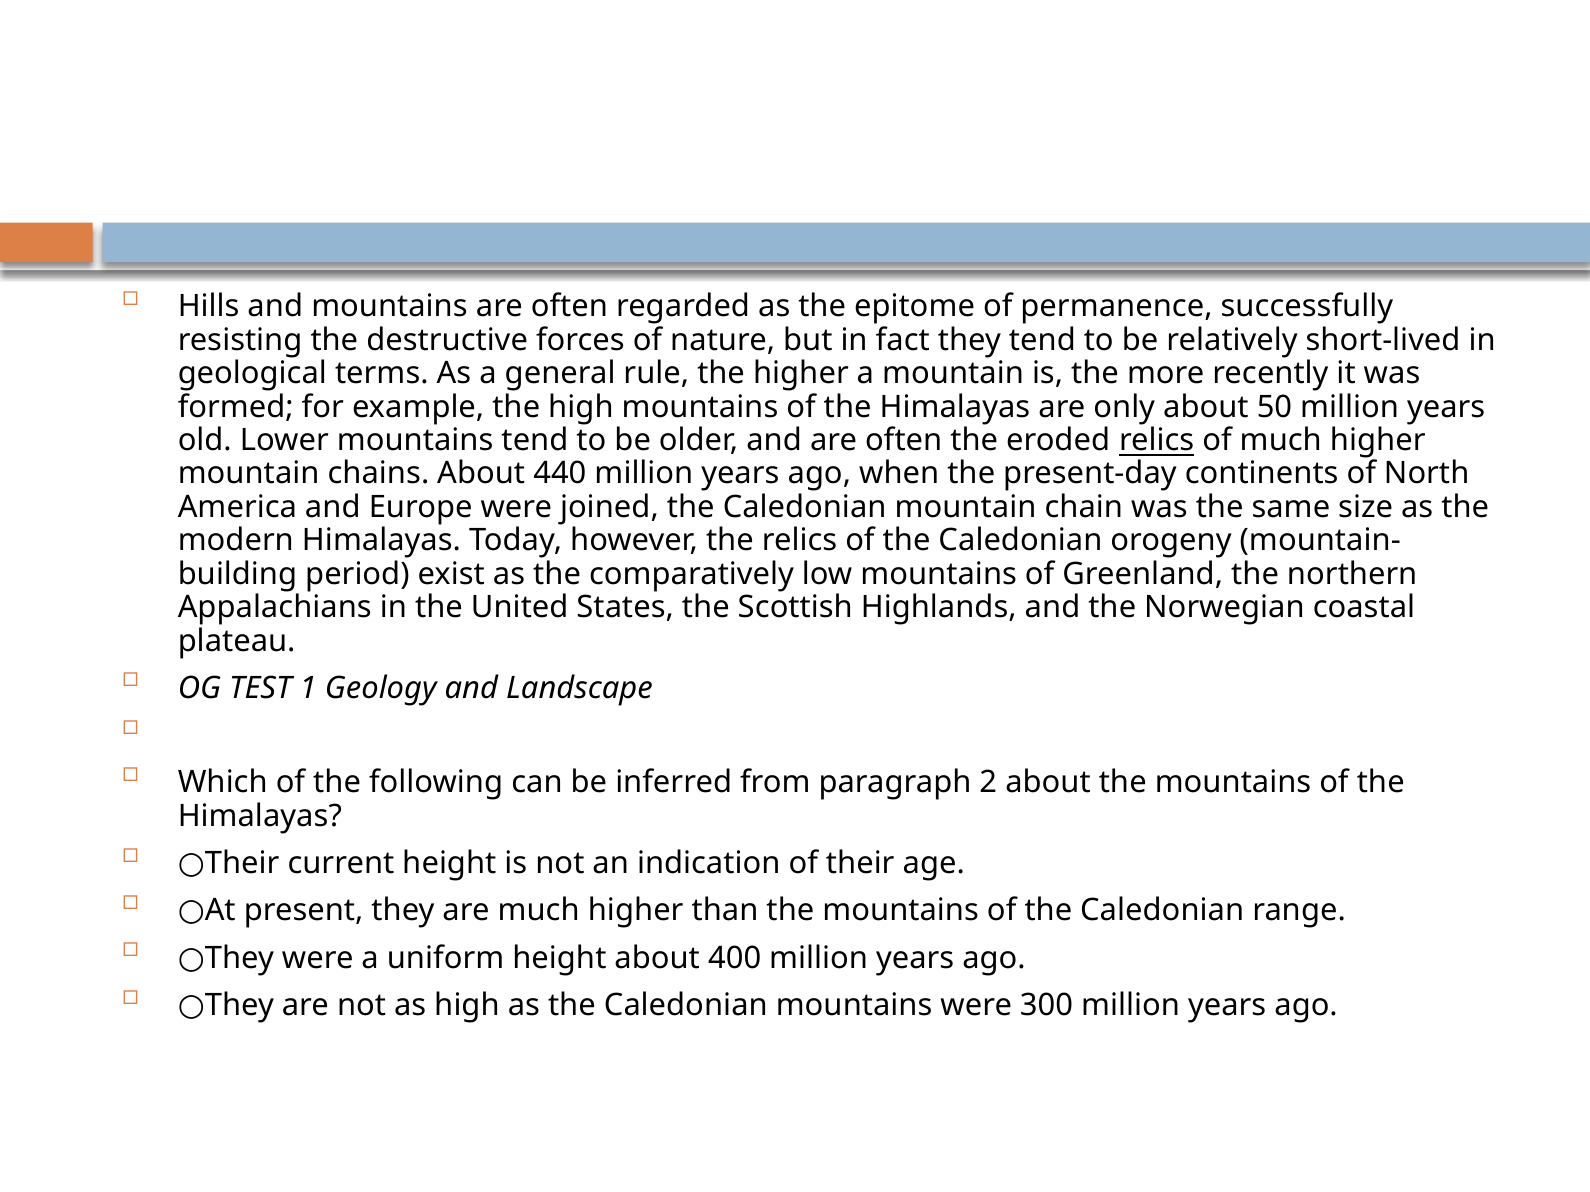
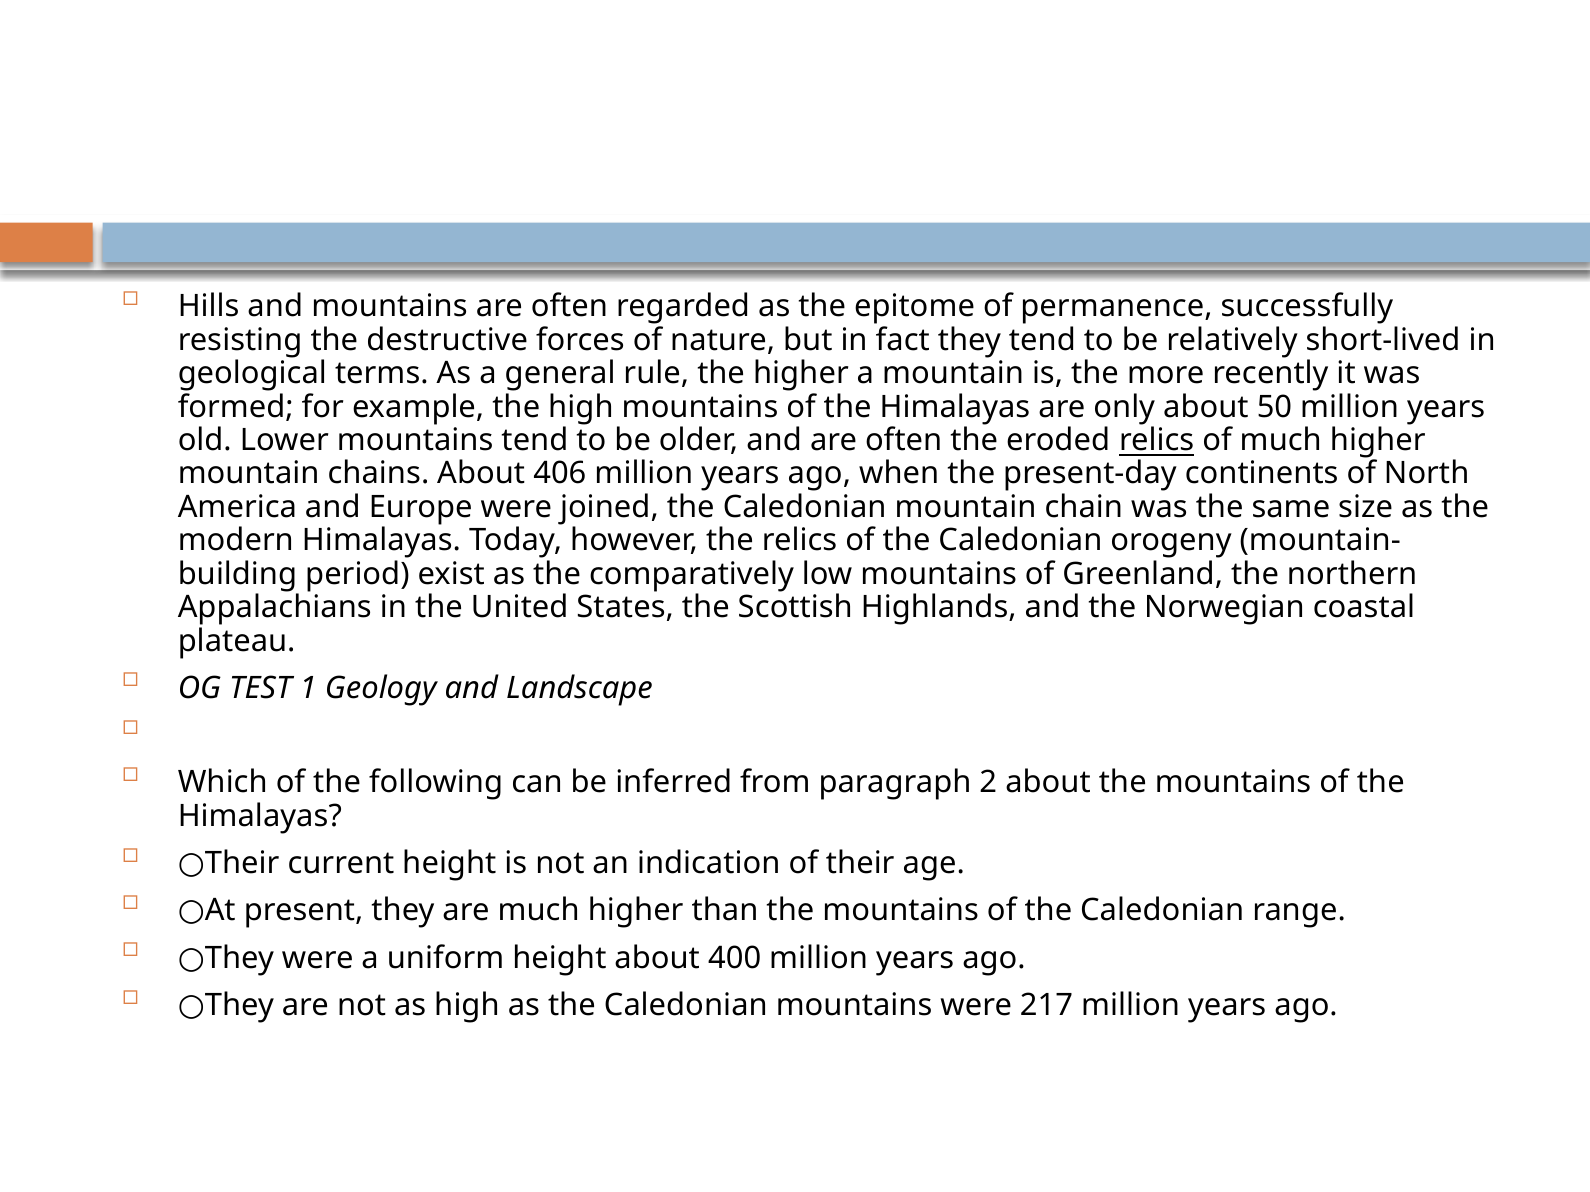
440: 440 -> 406
300: 300 -> 217
